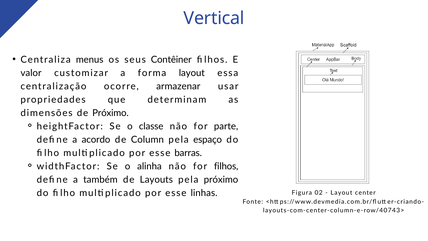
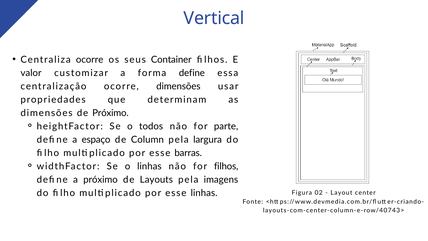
Centraliza menus: menus -> ocorre
Contêiner: Contêiner -> Container
forma layout: layout -> define
ocorre armazenar: armazenar -> dimensões
classe: classe -> todos
acordo: acordo -> espaço
espaço: espaço -> largura
o alinha: alinha -> linhas
a também: também -> próximo
pela próximo: próximo -> imagens
